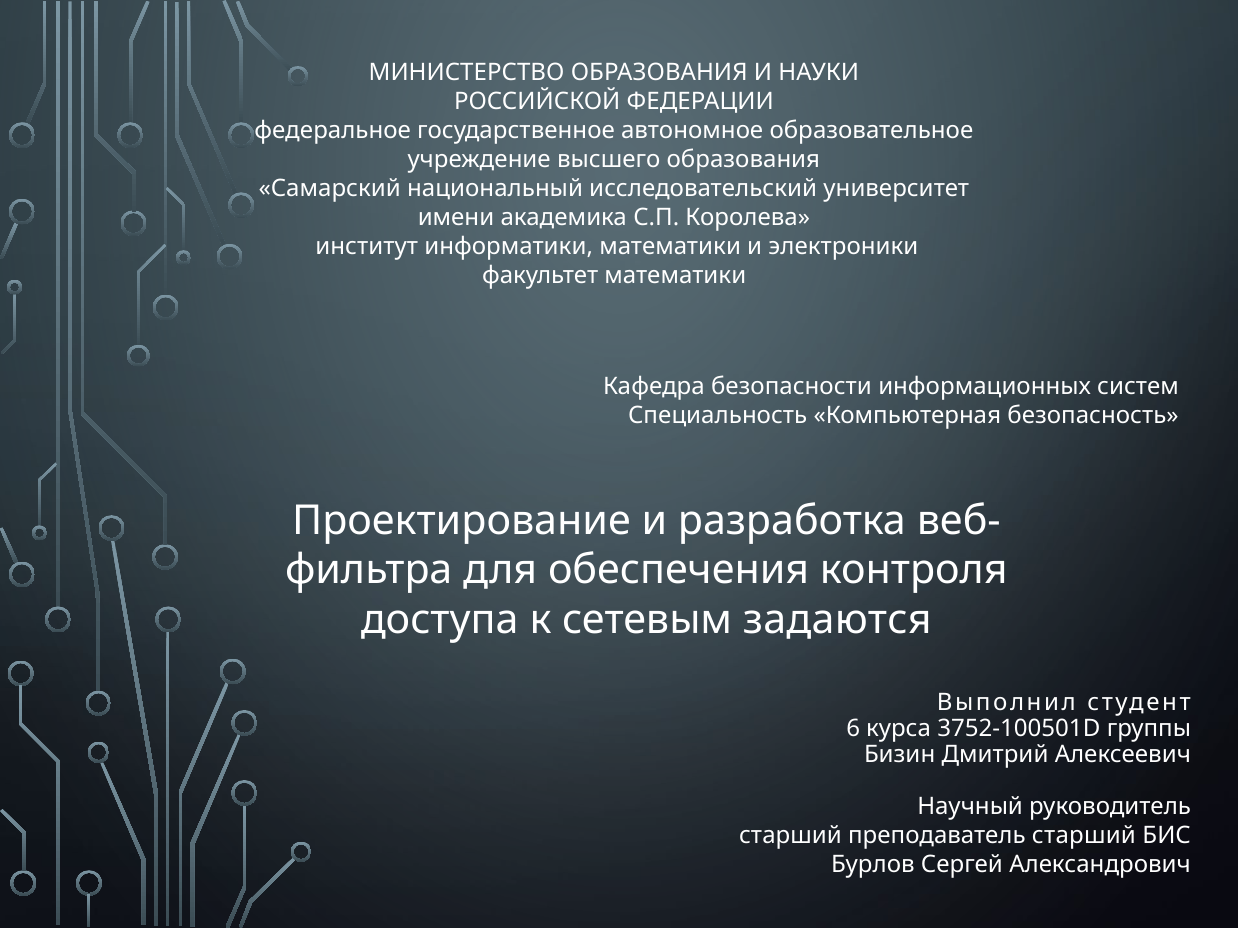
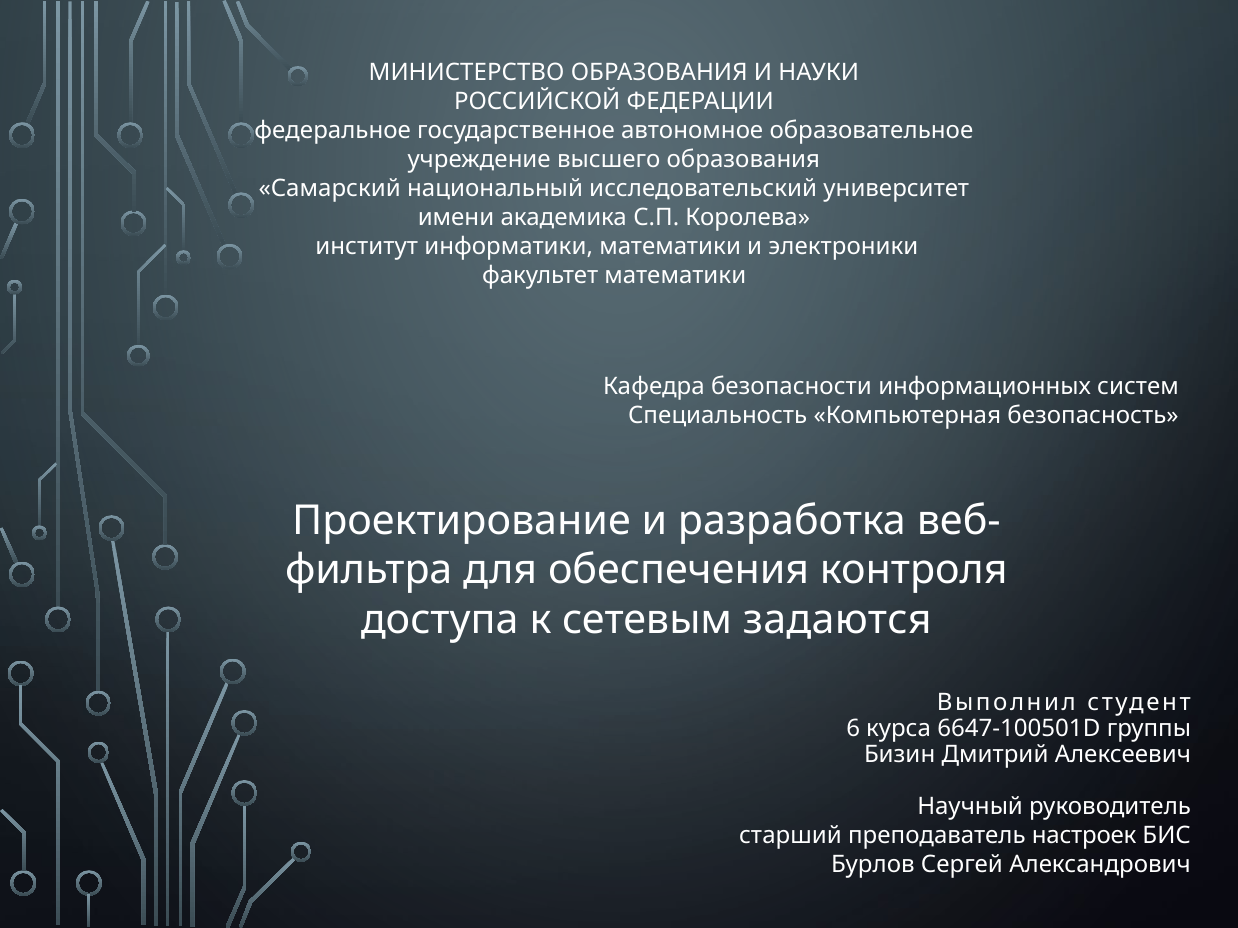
3752-100501D: 3752-100501D -> 6647-100501D
преподаватель старший: старший -> настроек
